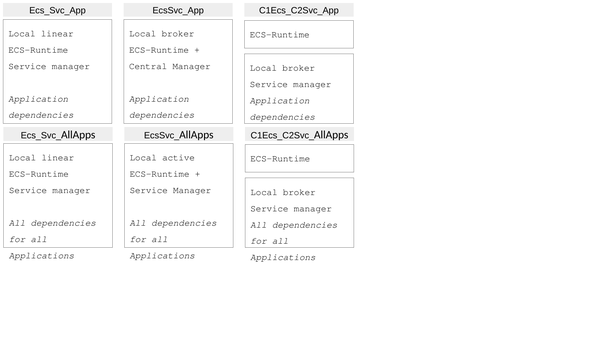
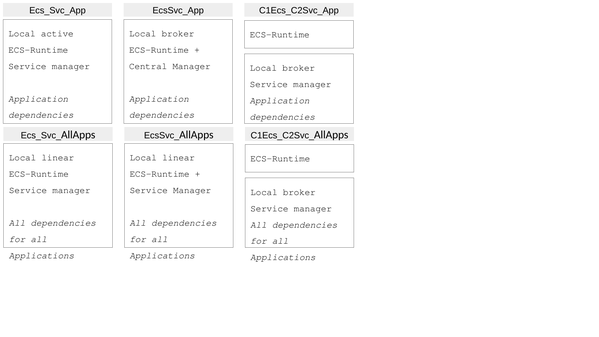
linear at (57, 34): linear -> active
active at (179, 158): active -> linear
